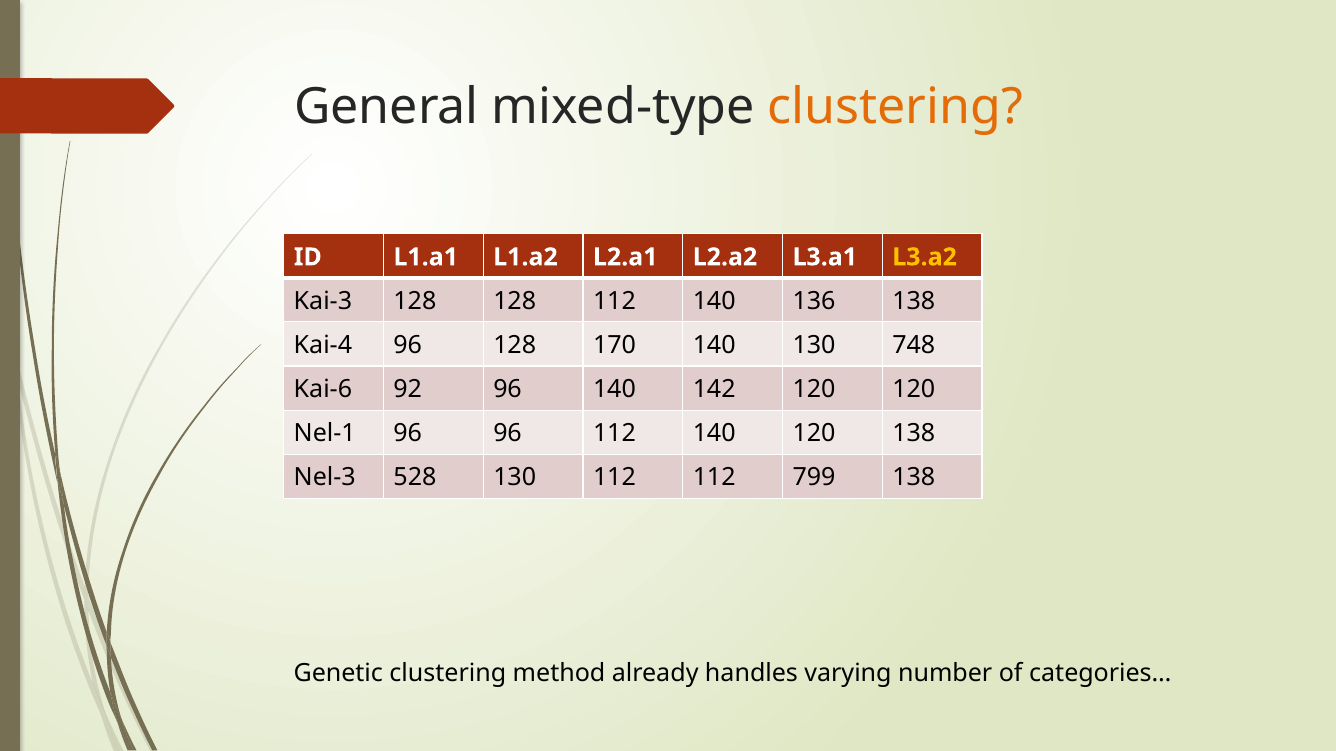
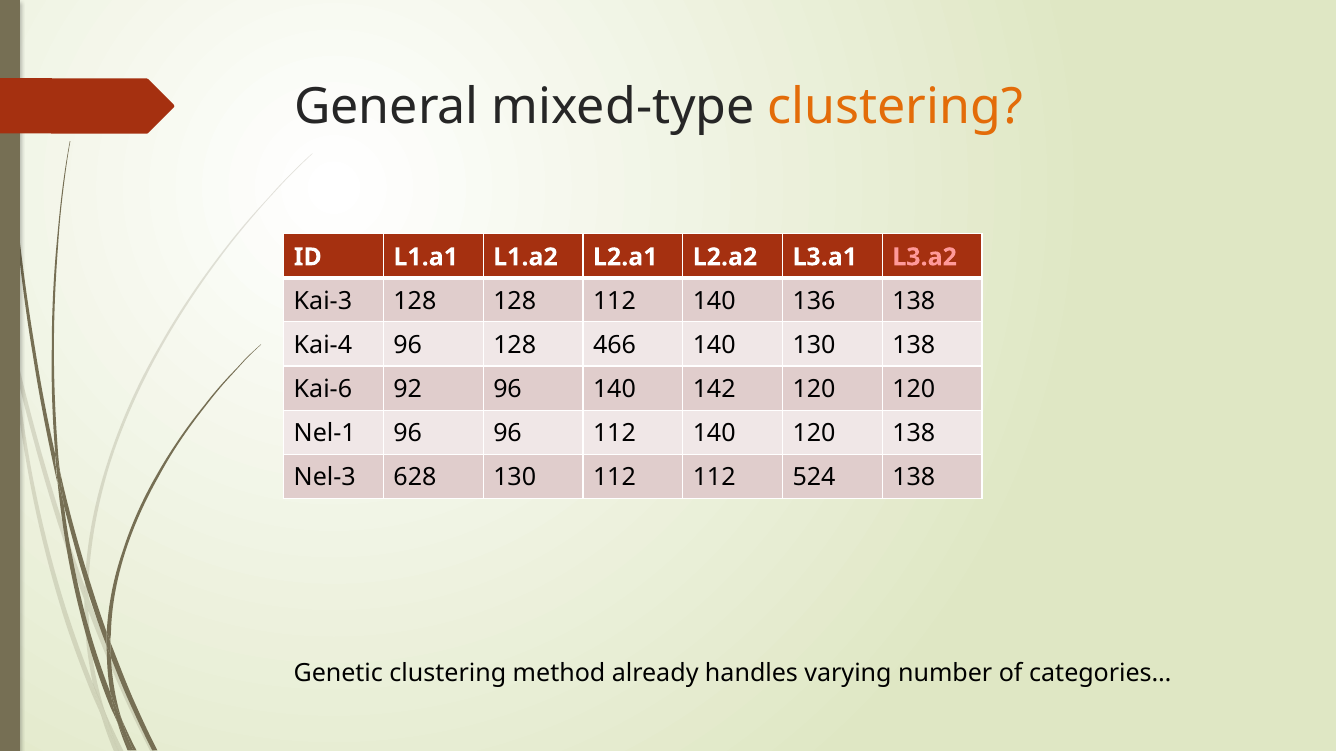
L3.a2 colour: yellow -> pink
170: 170 -> 466
130 748: 748 -> 138
528: 528 -> 628
799: 799 -> 524
